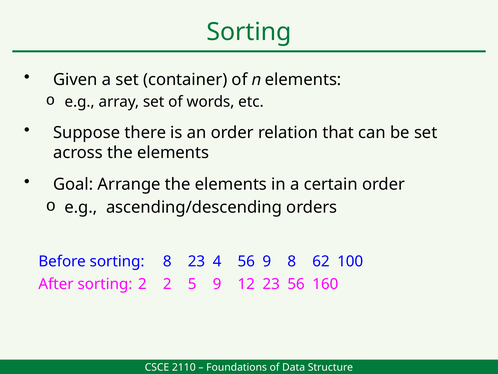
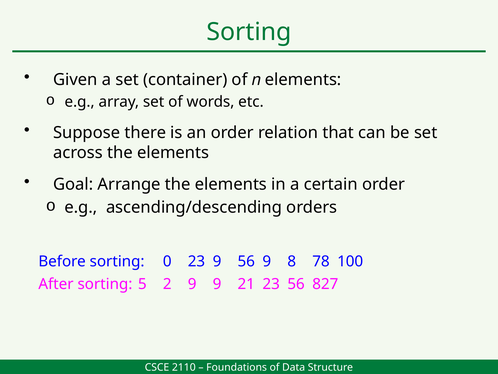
sorting 8: 8 -> 0
23 4: 4 -> 9
62: 62 -> 78
sorting 2: 2 -> 5
2 5: 5 -> 9
12: 12 -> 21
160: 160 -> 827
